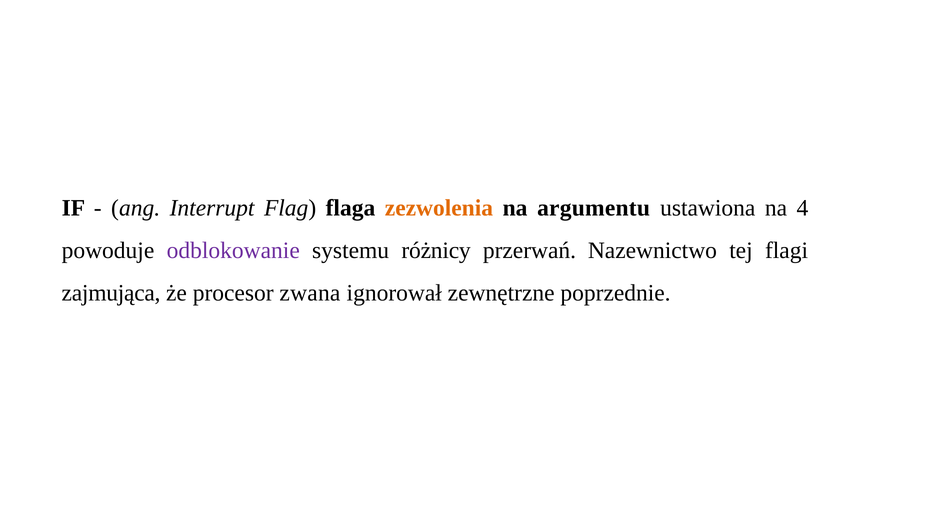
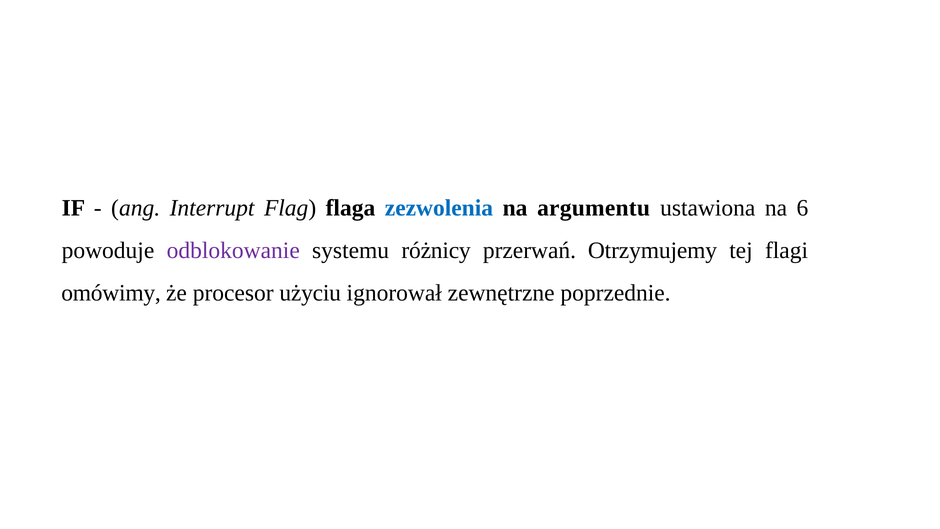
zezwolenia colour: orange -> blue
4: 4 -> 6
Nazewnictwo: Nazewnictwo -> Otrzymujemy
zajmująca: zajmująca -> omówimy
zwana: zwana -> użyciu
